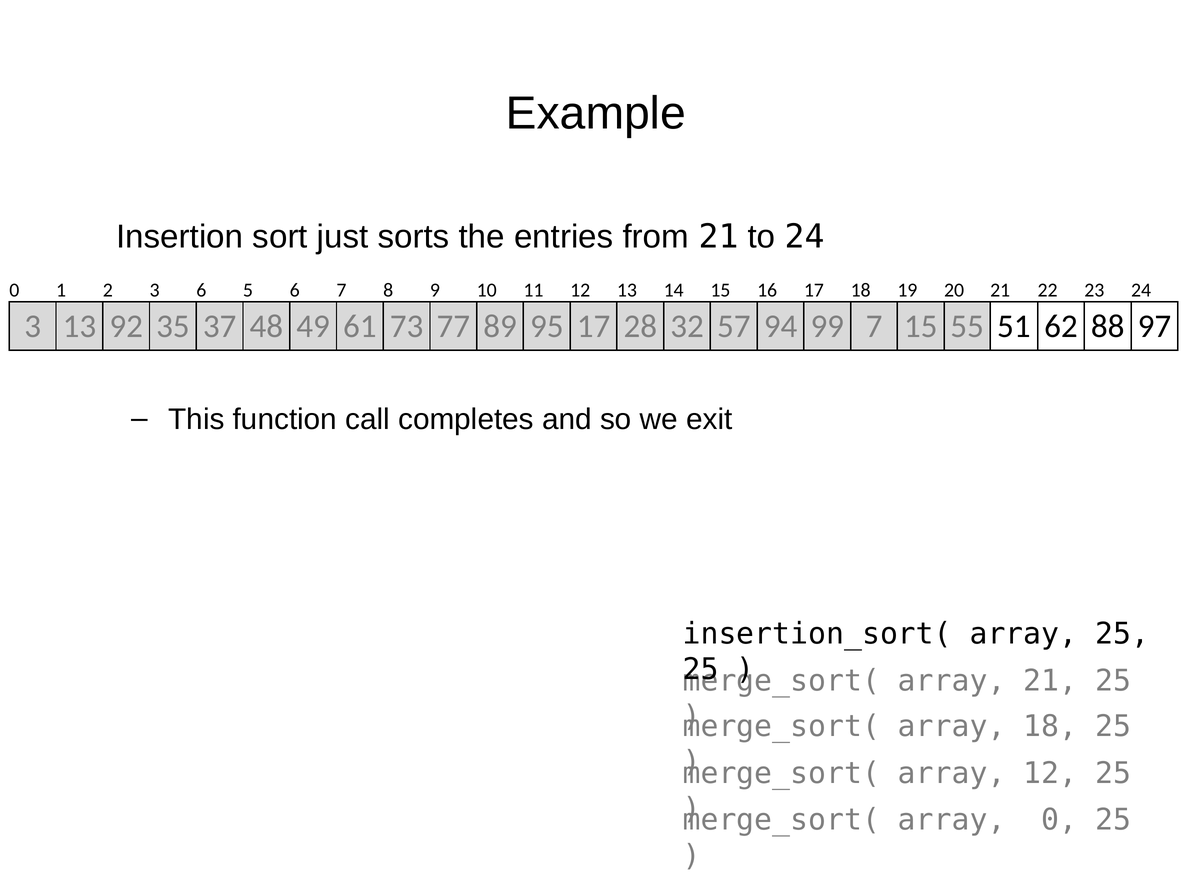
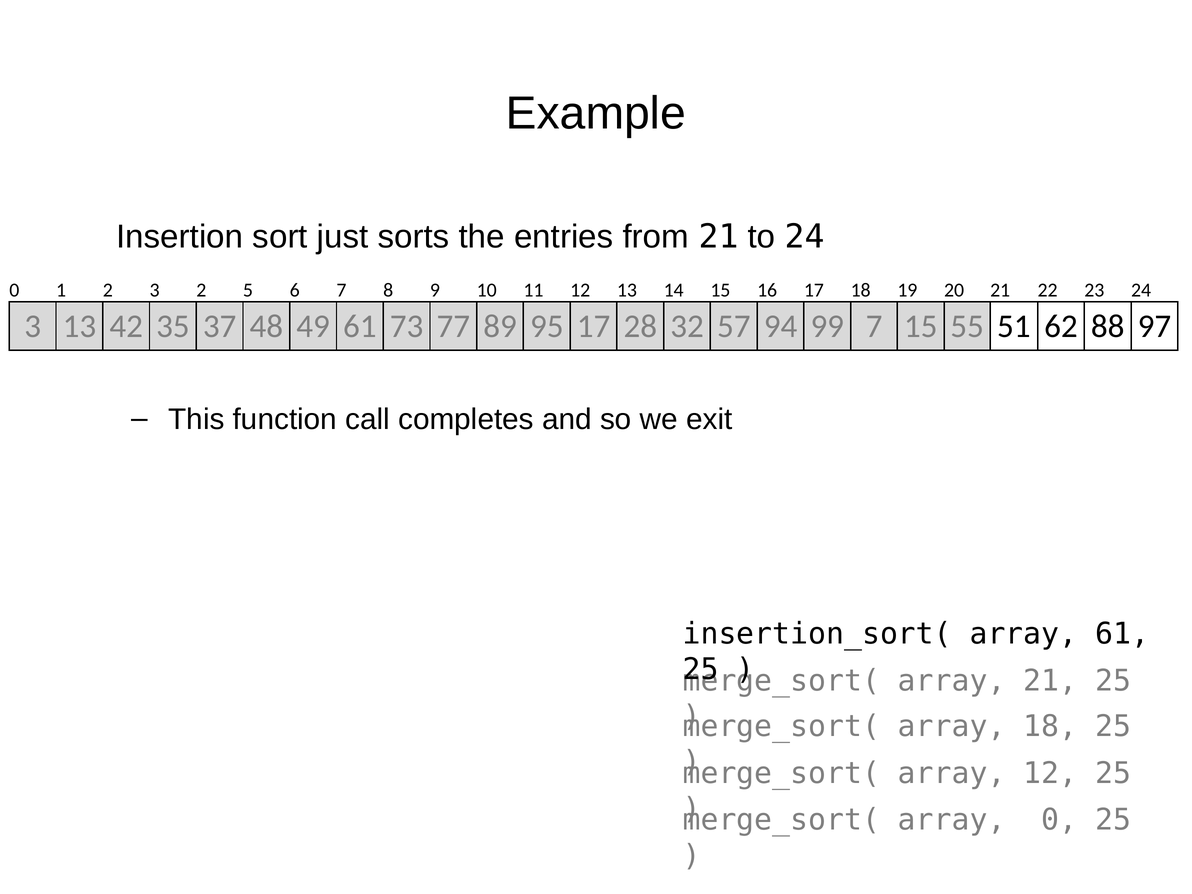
3 6: 6 -> 2
92: 92 -> 42
array 25: 25 -> 61
